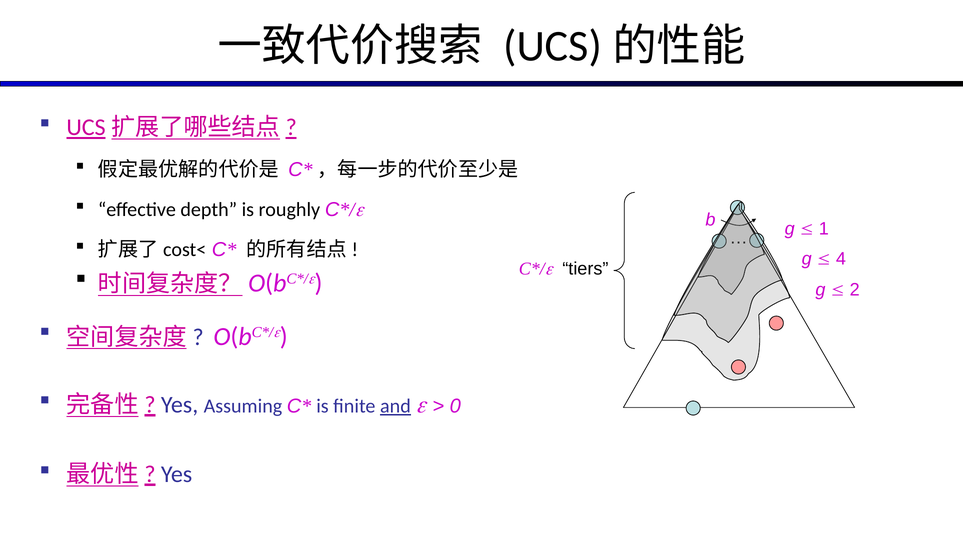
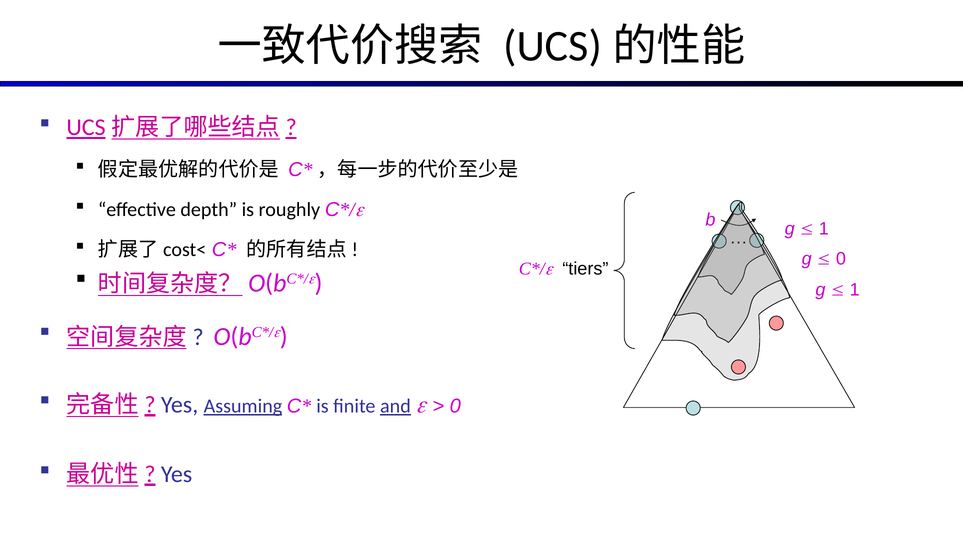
4 at (841, 259): 4 -> 0
2 at (855, 290): 2 -> 1
Assuming underline: none -> present
